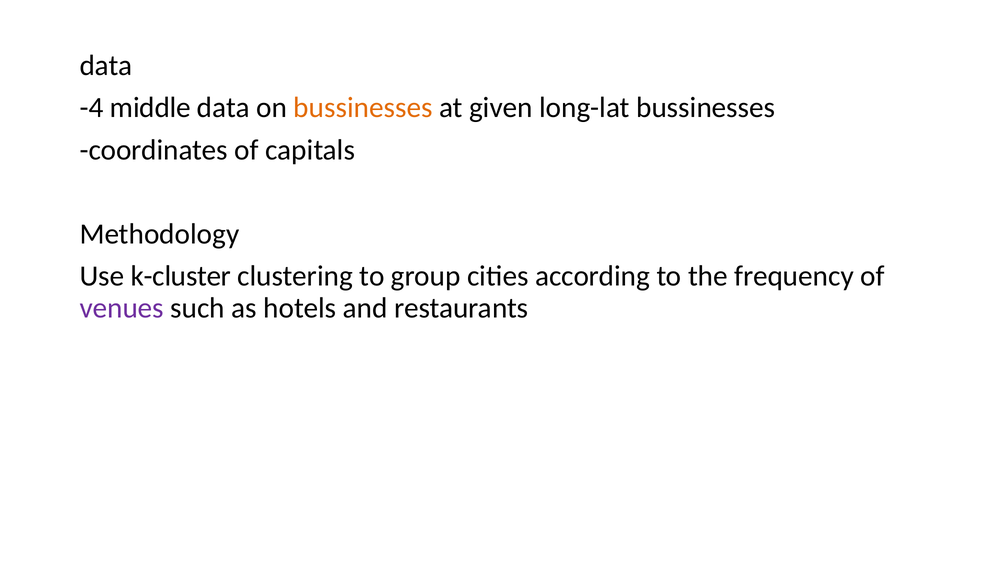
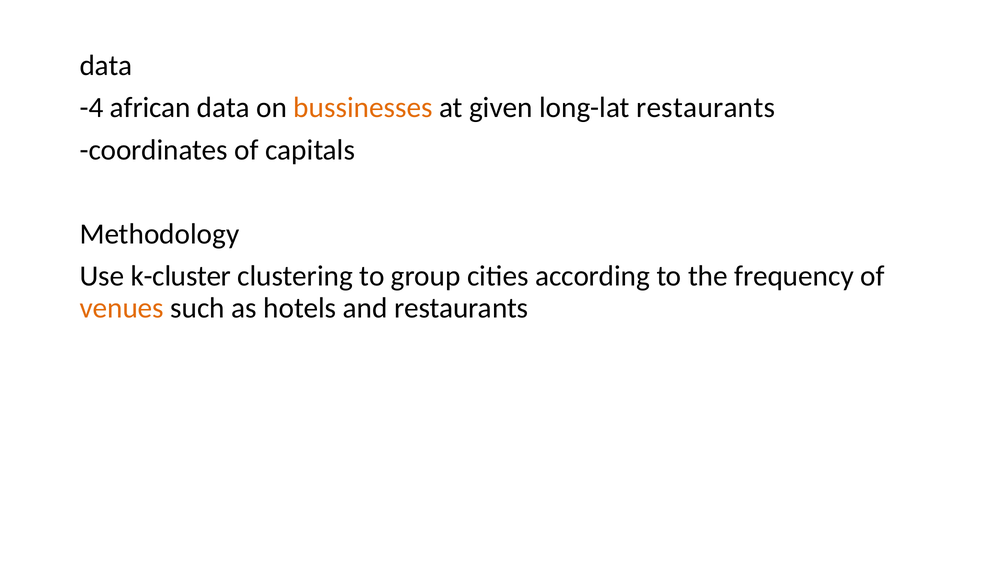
middle: middle -> african
long-lat bussinesses: bussinesses -> restaurants
venues colour: purple -> orange
